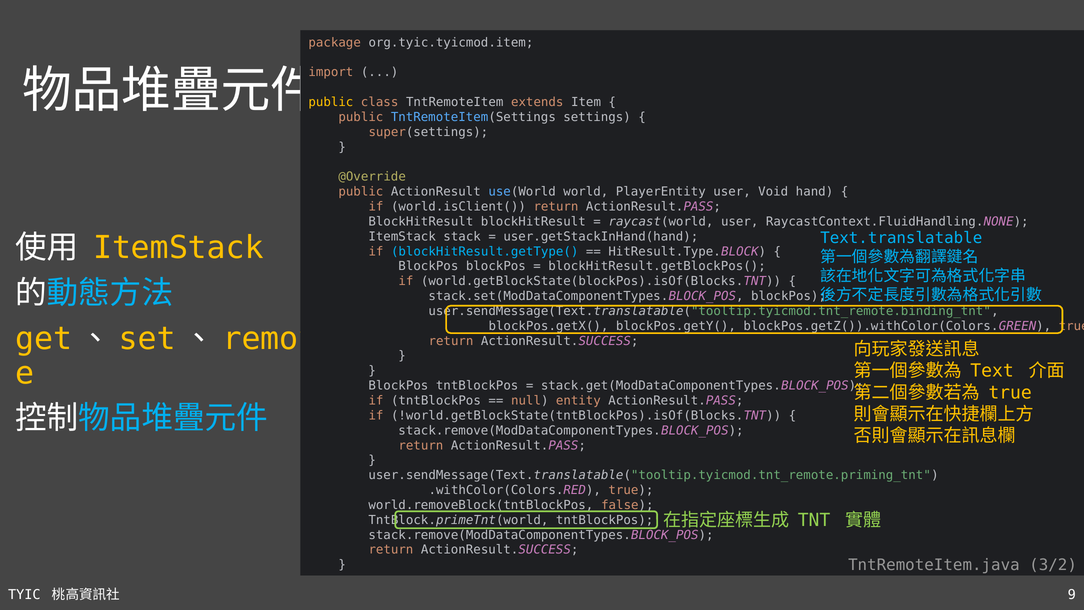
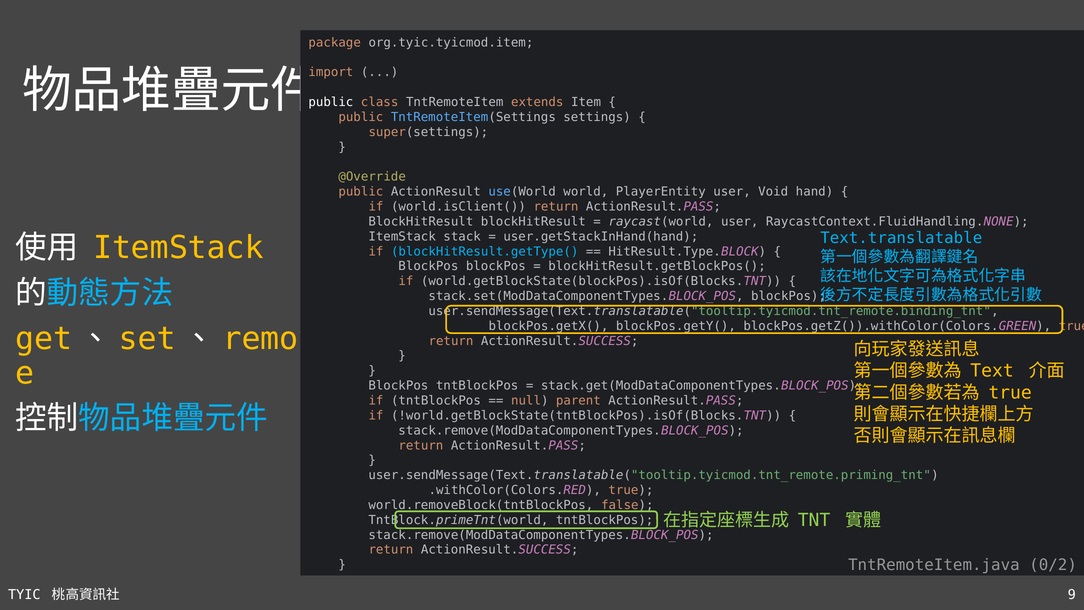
public at (331, 102) colour: yellow -> white
entity: entity -> parent
3/2: 3/2 -> 0/2
